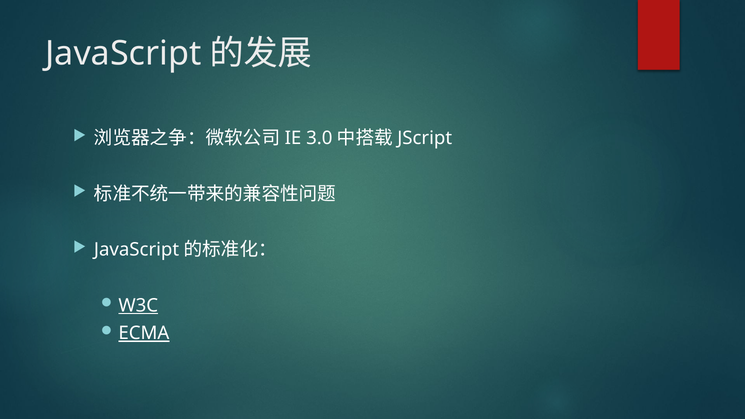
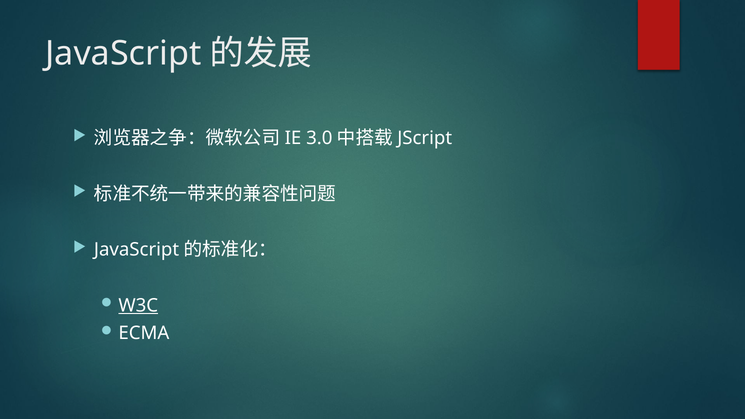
ECMA underline: present -> none
